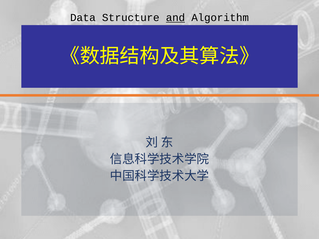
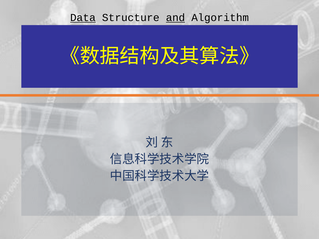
Data underline: none -> present
